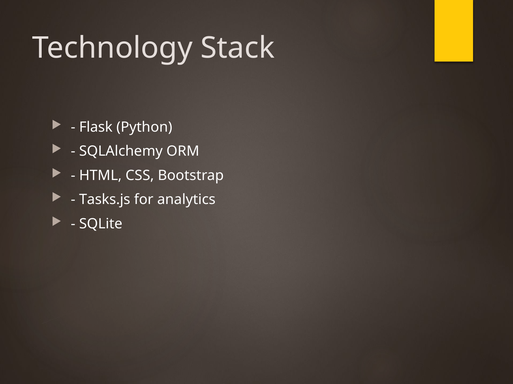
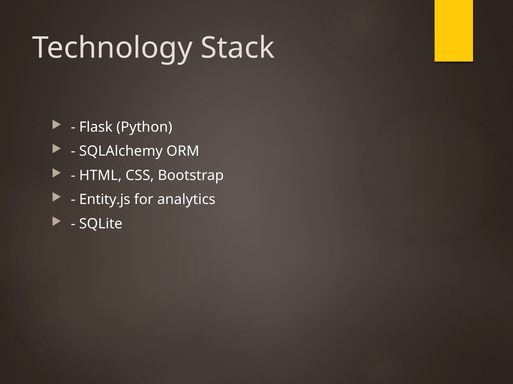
Tasks.js: Tasks.js -> Entity.js
